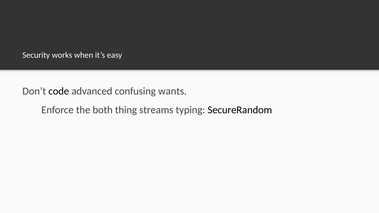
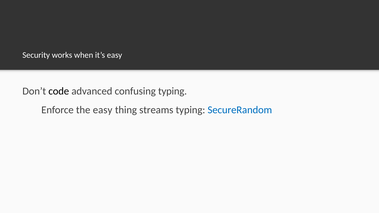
confusing wants: wants -> typing
the both: both -> easy
SecureRandom colour: black -> blue
